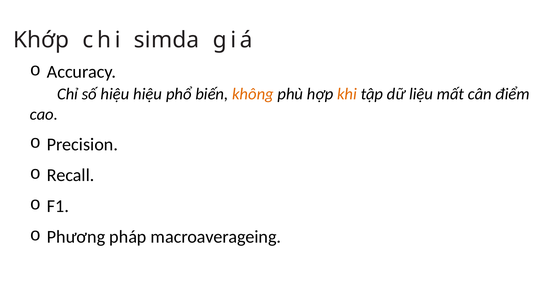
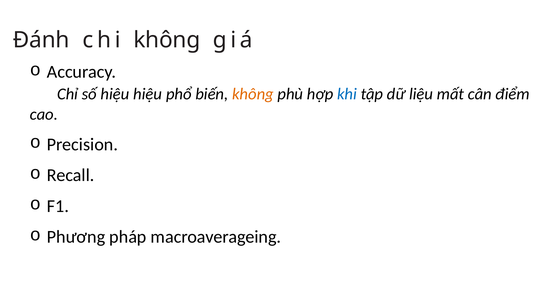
Khớp: Khớp -> Đánh
chi simda: simda -> không
khi colour: orange -> blue
